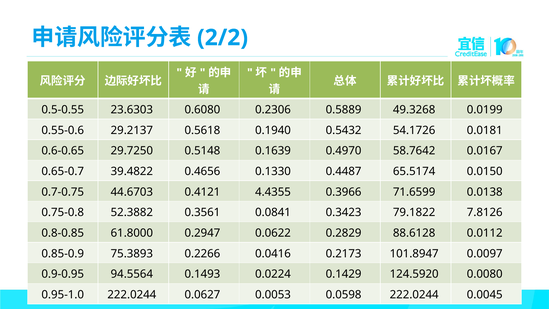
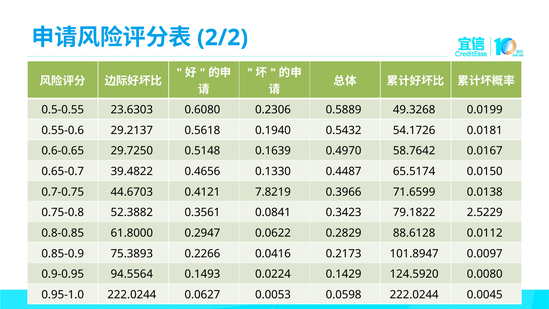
4.4355: 4.4355 -> 7.8219
7.8126: 7.8126 -> 2.5229
